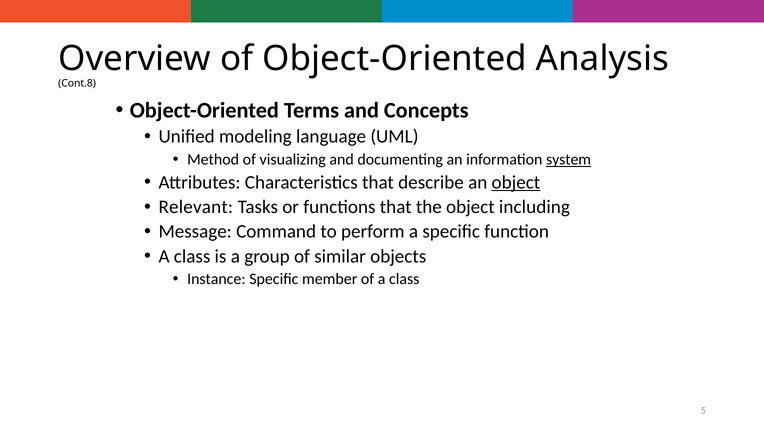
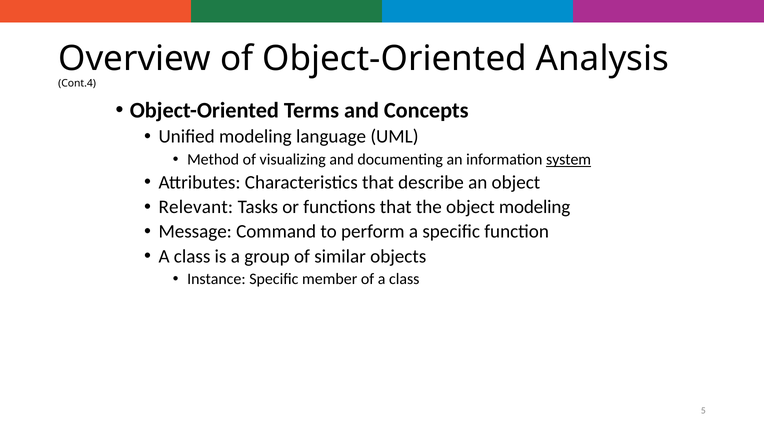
Cont.8: Cont.8 -> Cont.4
object at (516, 182) underline: present -> none
object including: including -> modeling
